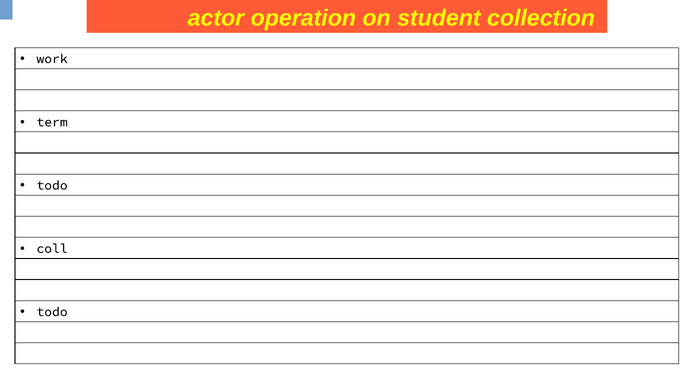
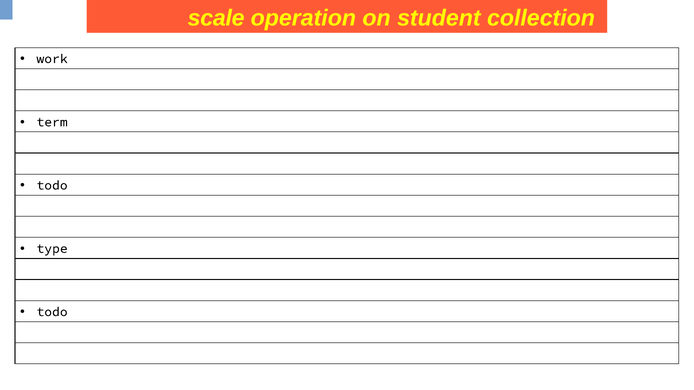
actor: actor -> scale
coll: coll -> type
